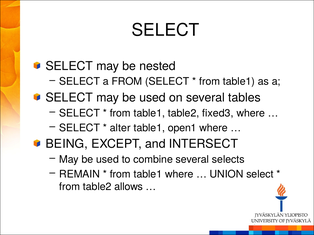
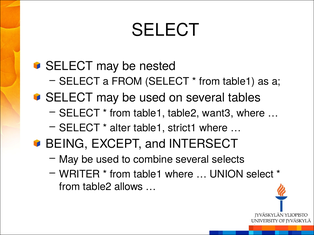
fixed3: fixed3 -> want3
open1: open1 -> strict1
REMAIN: REMAIN -> WRITER
